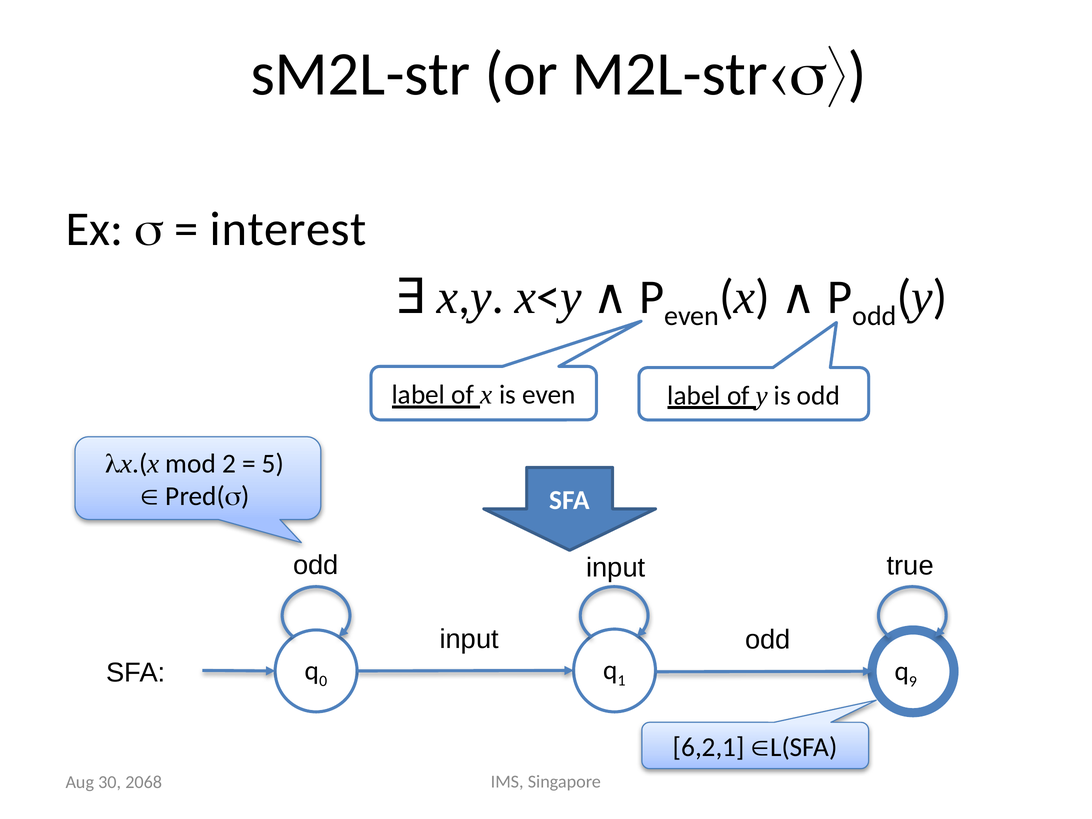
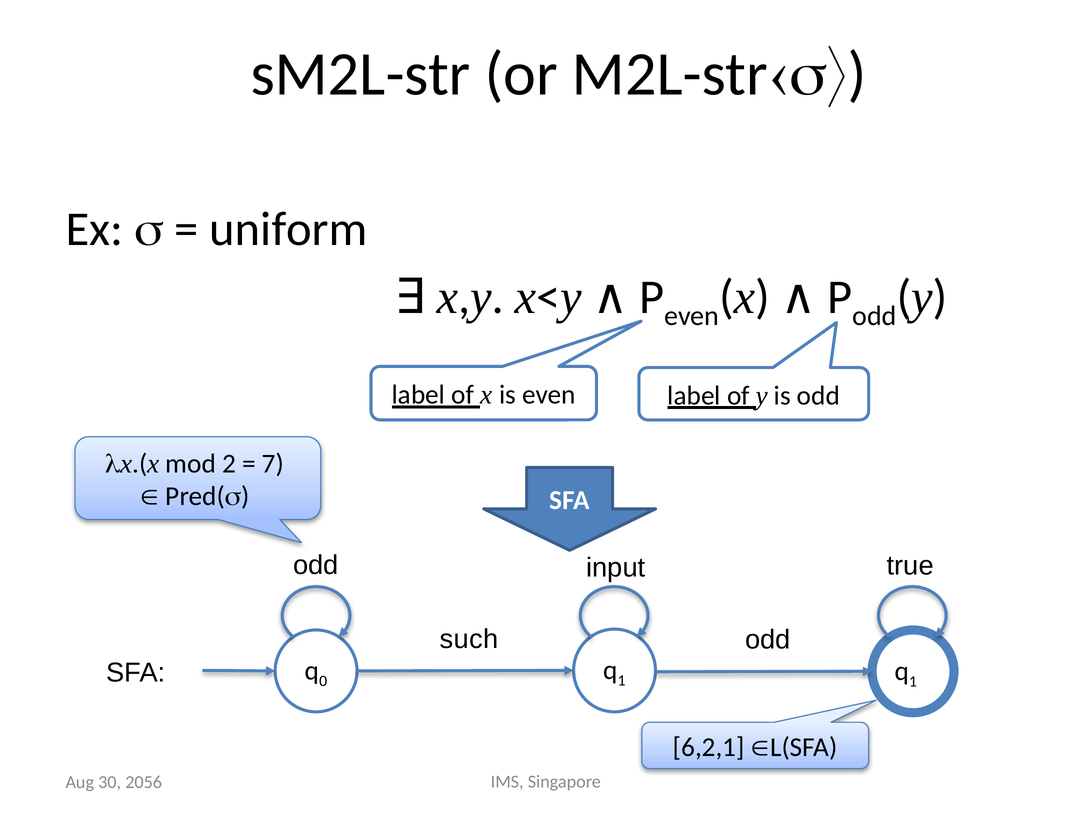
interest: interest -> uniform
5: 5 -> 7
input at (469, 639): input -> such
9 at (913, 682): 9 -> 1
2068: 2068 -> 2056
